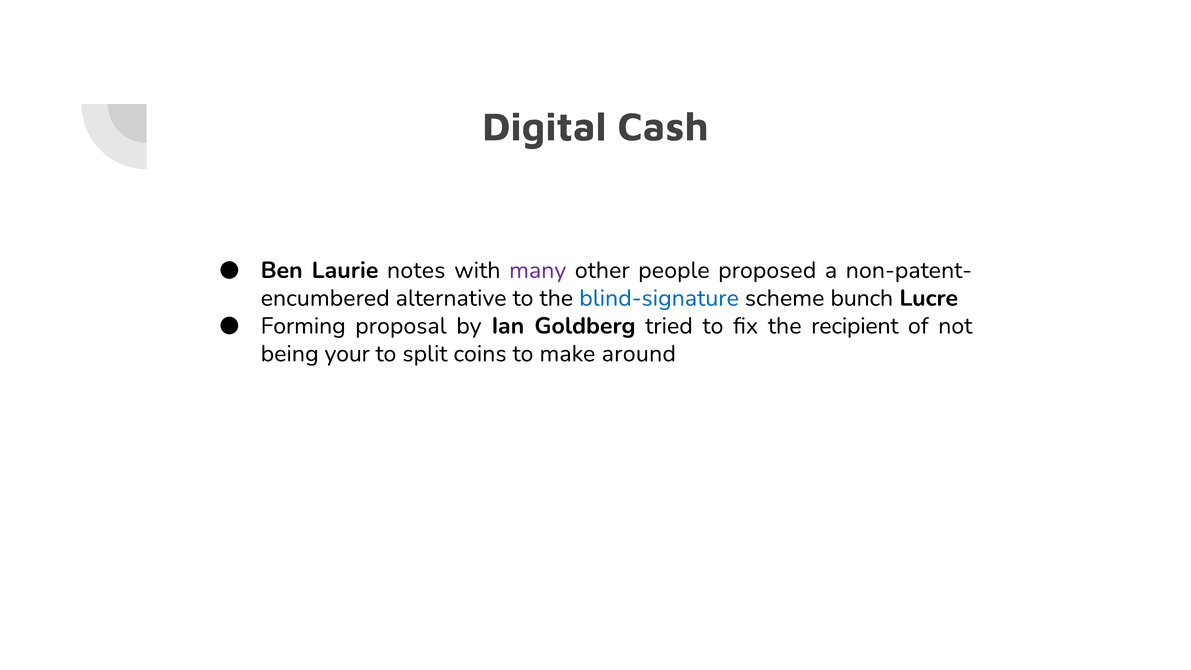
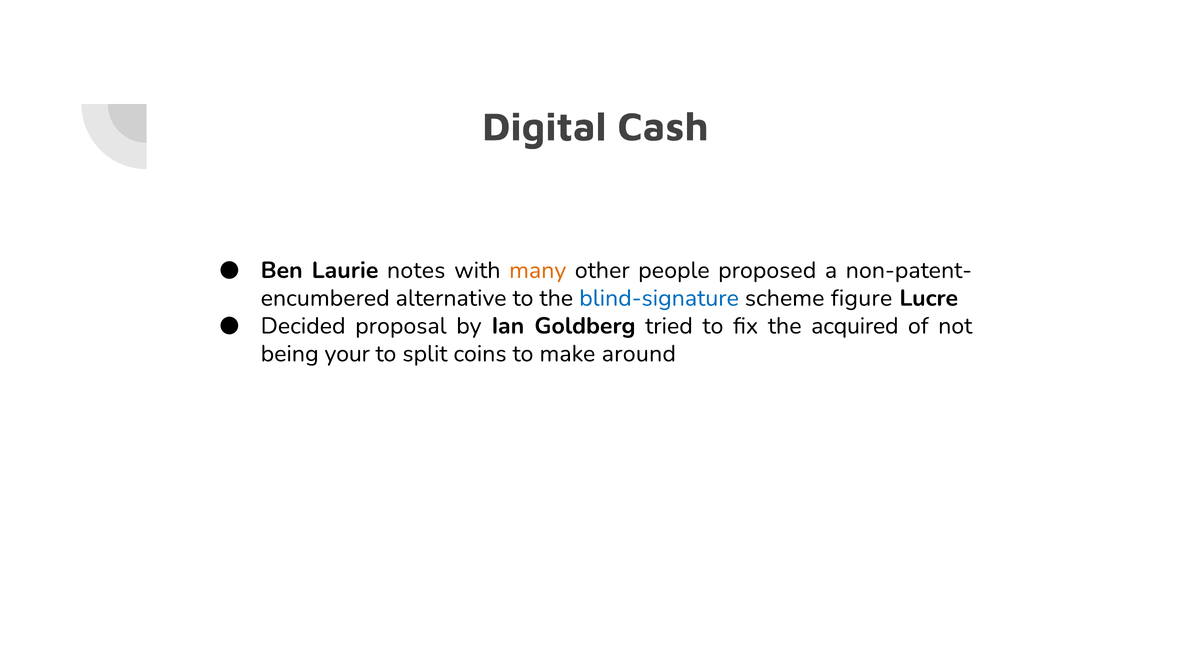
many colour: purple -> orange
bunch: bunch -> figure
Forming: Forming -> Decided
recipient: recipient -> acquired
